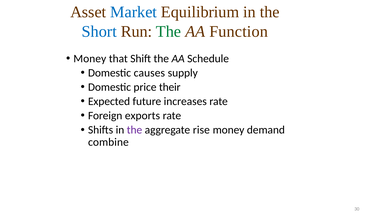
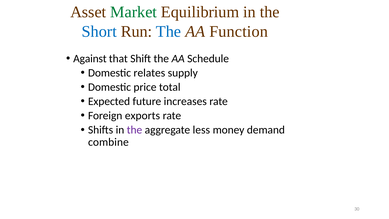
Market colour: blue -> green
The at (169, 32) colour: green -> blue
Money at (90, 59): Money -> Against
causes: causes -> relates
their: their -> total
rise: rise -> less
